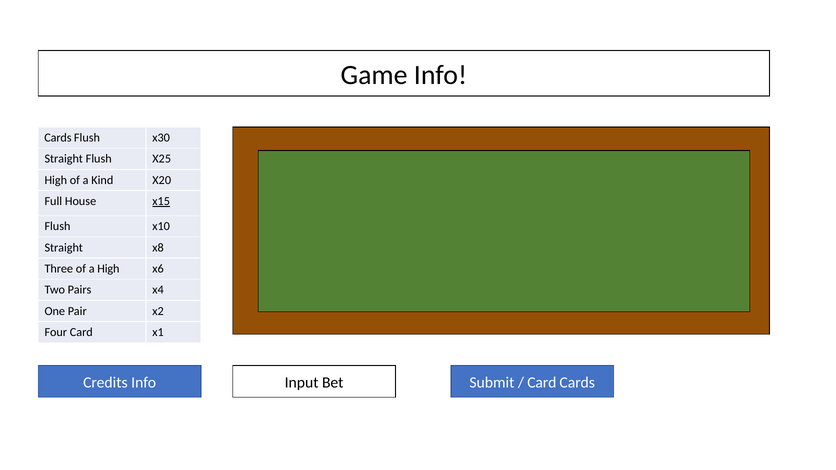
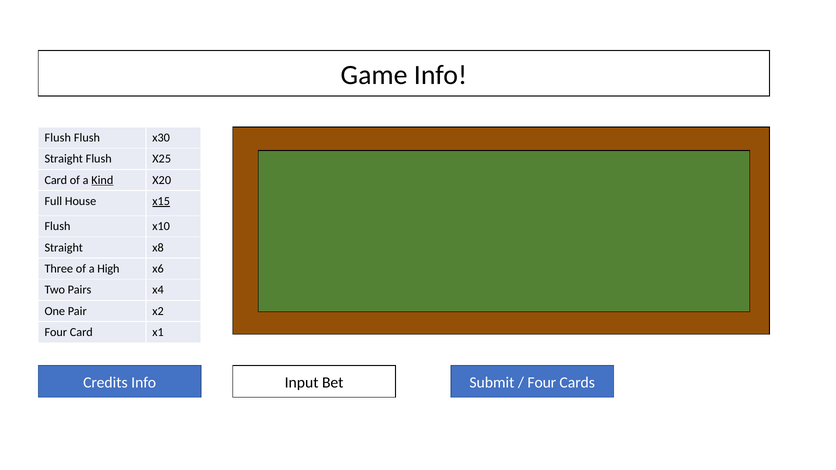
Cards at (58, 138): Cards -> Flush
High at (56, 180): High -> Card
Kind underline: none -> present
Card at (542, 383): Card -> Four
